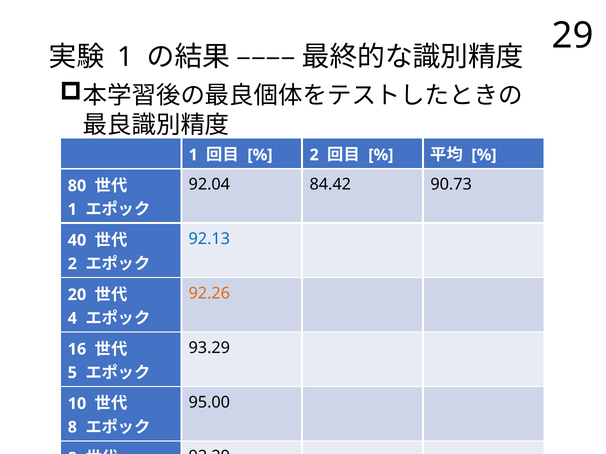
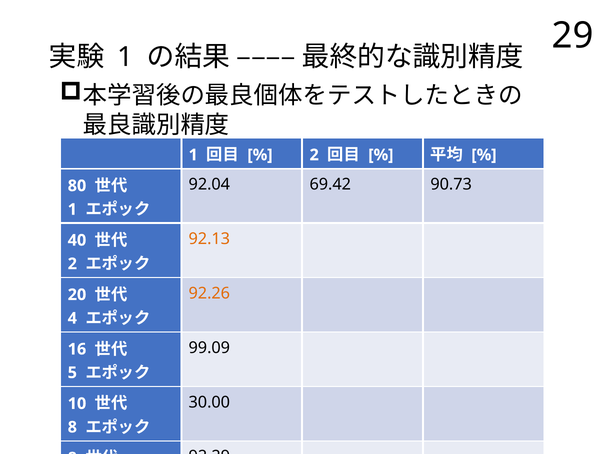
84.42: 84.42 -> 69.42
92.13 colour: blue -> orange
93.29: 93.29 -> 99.09
95.00: 95.00 -> 30.00
